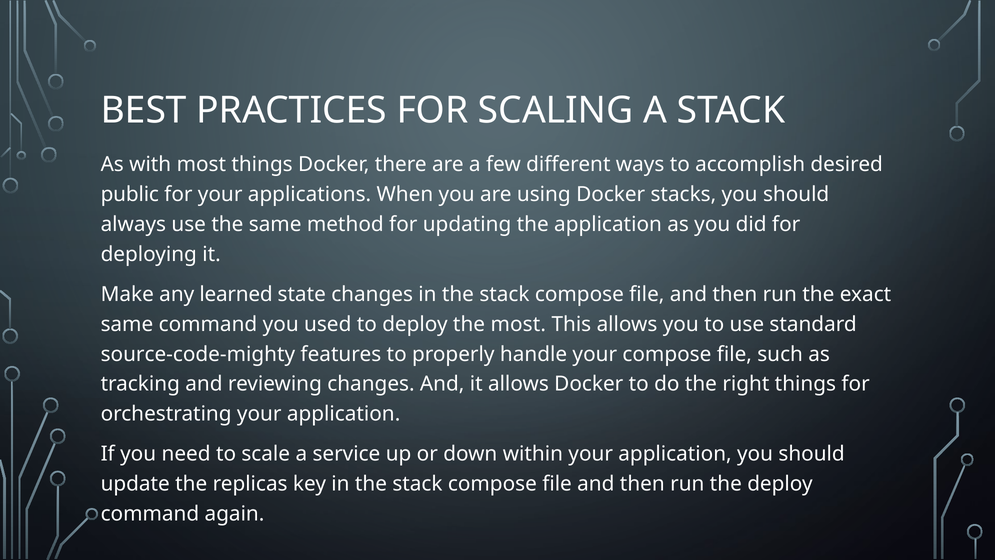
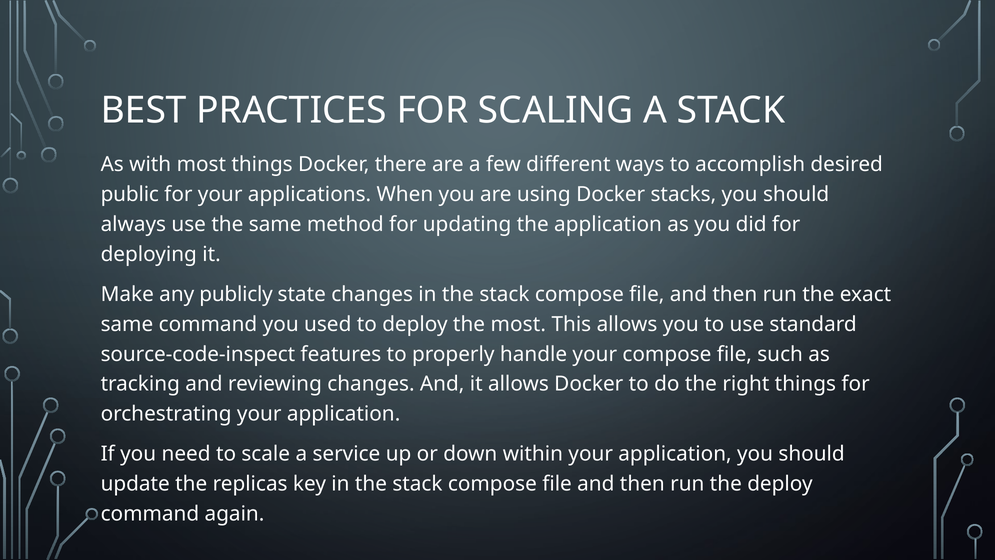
learned: learned -> publicly
source-code-mighty: source-code-mighty -> source-code-inspect
